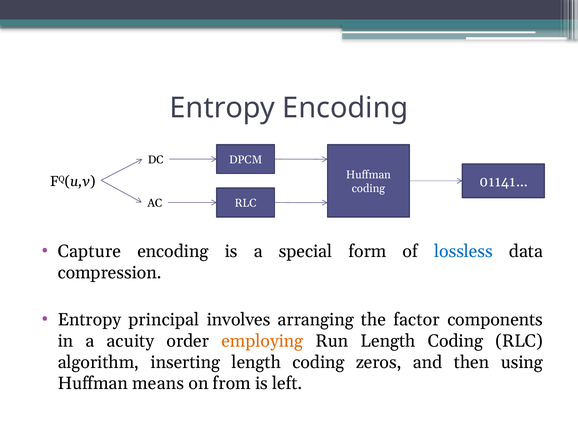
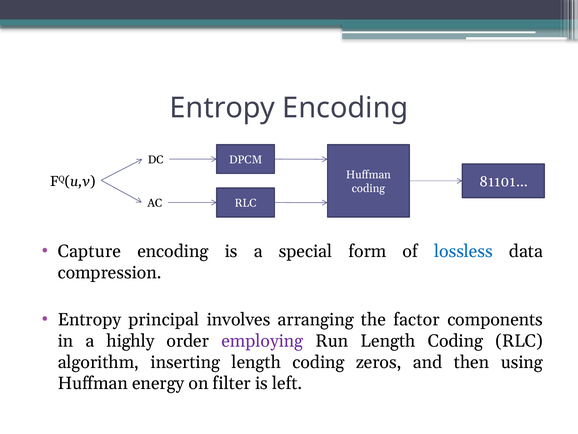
01141…: 01141… -> 81101…
acuity: acuity -> highly
employing colour: orange -> purple
means: means -> energy
from: from -> filter
